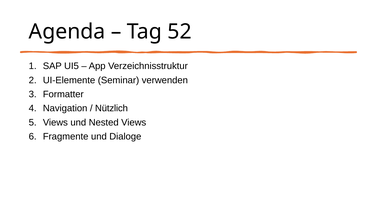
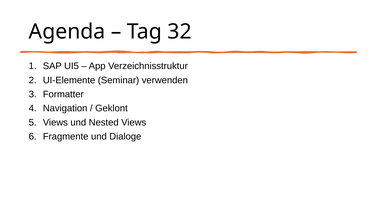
52: 52 -> 32
Nützlich: Nützlich -> Geklont
